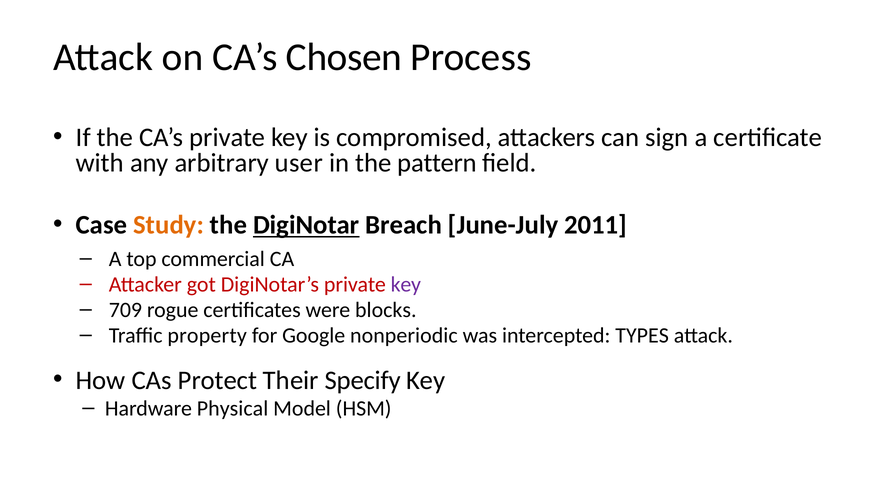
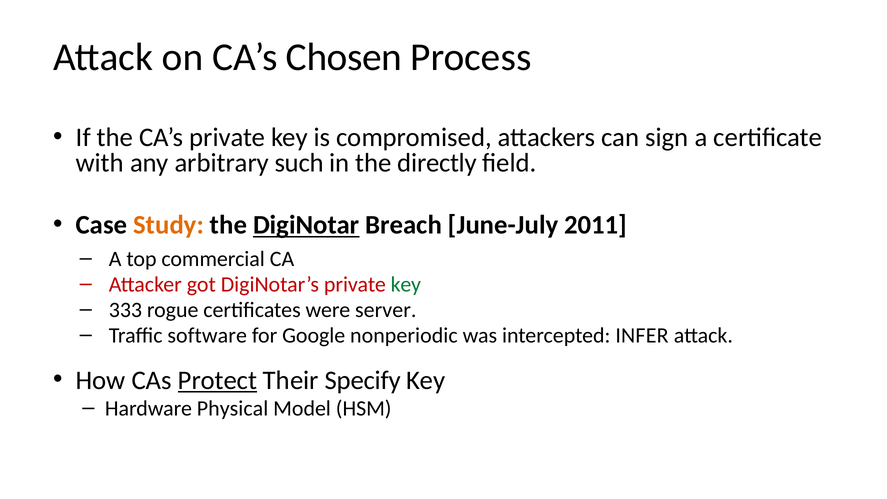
user: user -> such
pattern: pattern -> directly
key at (406, 284) colour: purple -> green
709: 709 -> 333
blocks: blocks -> server
property: property -> software
TYPES: TYPES -> INFER
Protect underline: none -> present
